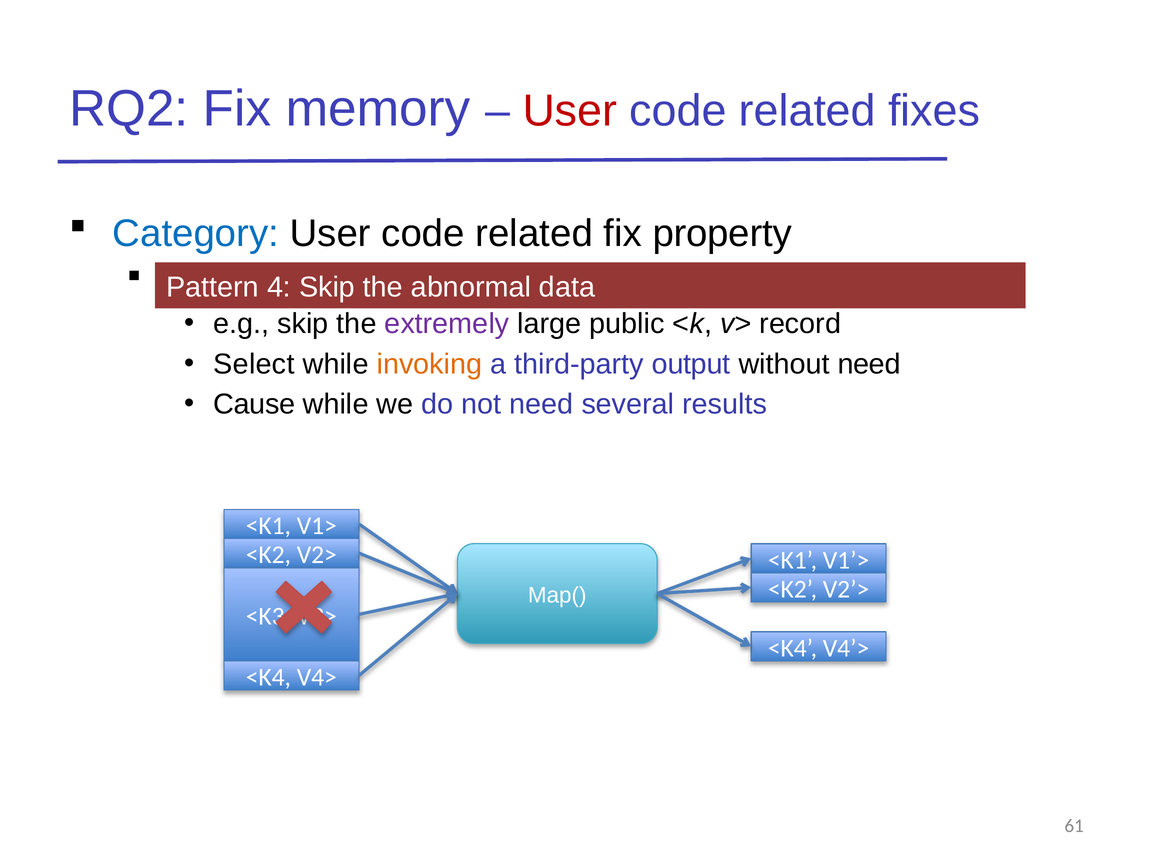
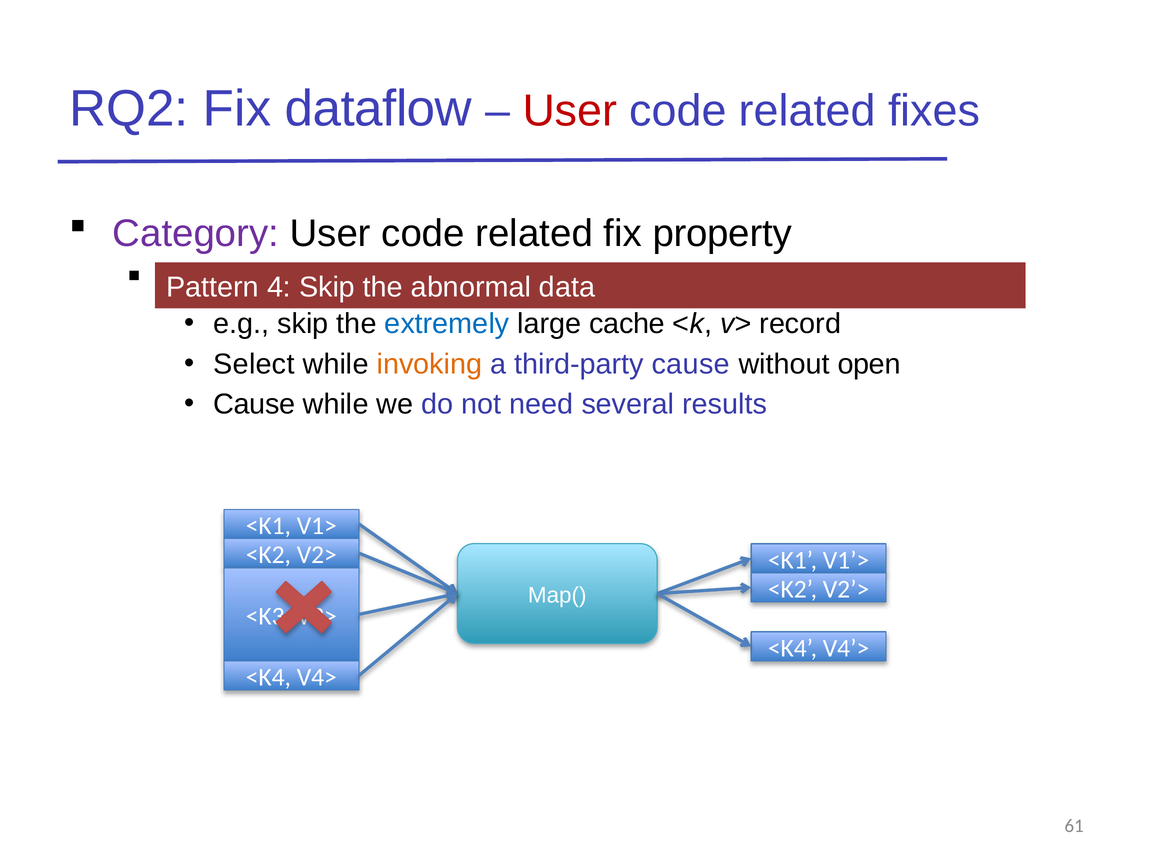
memory: memory -> dataflow
Category colour: blue -> purple
extremely colour: purple -> blue
public: public -> cache
third-party output: output -> cause
without need: need -> open
